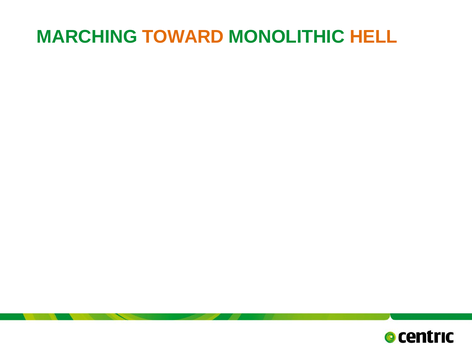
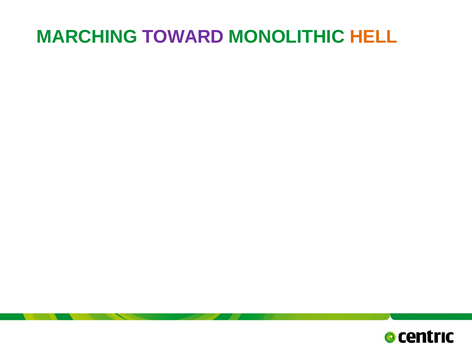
TOWARD colour: orange -> purple
